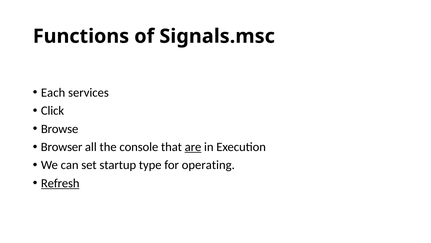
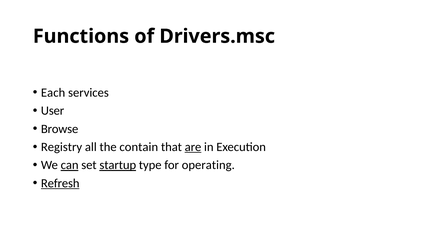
Signals.msc: Signals.msc -> Drivers.msc
Click: Click -> User
Browser: Browser -> Registry
console: console -> contain
can underline: none -> present
startup underline: none -> present
